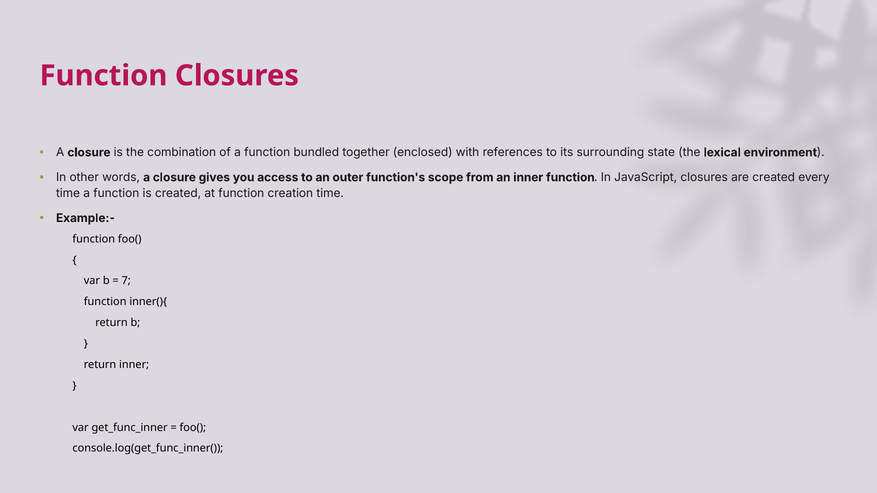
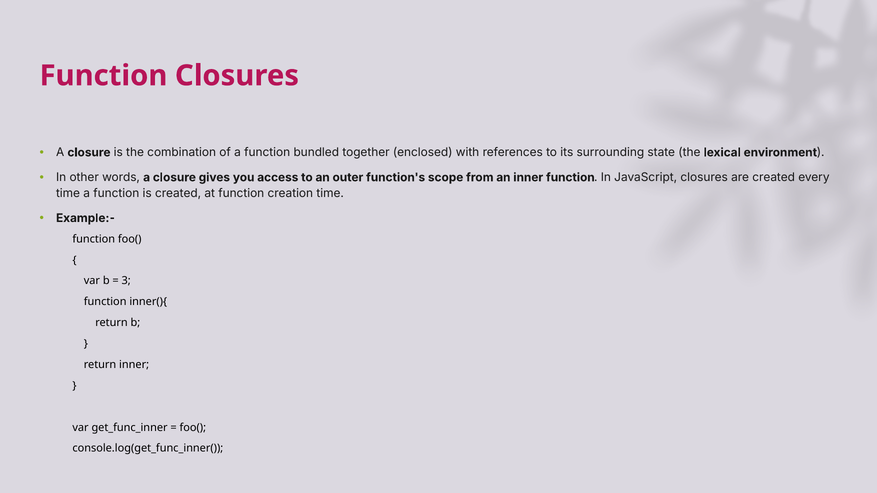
7: 7 -> 3
